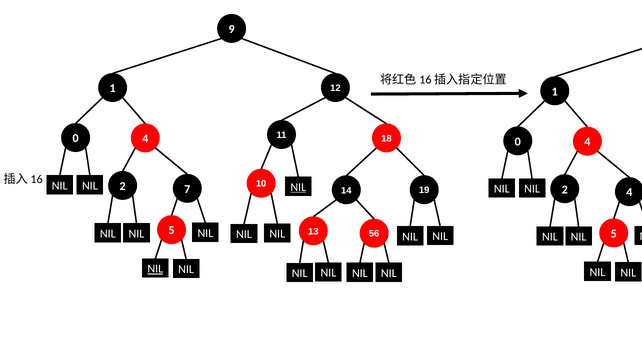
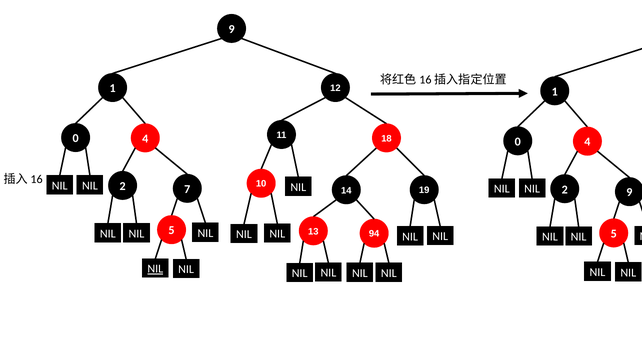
NIL at (298, 187) underline: present -> none
4 at (629, 193): 4 -> 9
56: 56 -> 94
